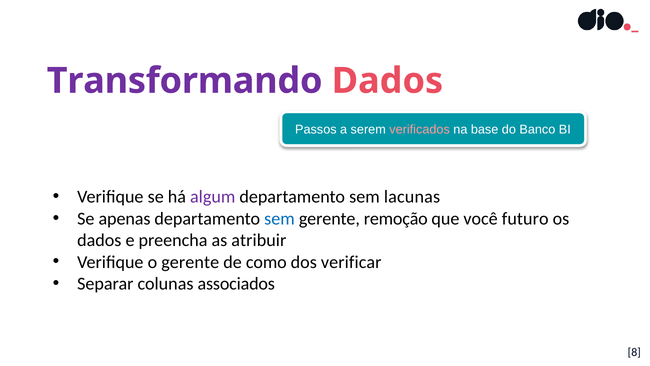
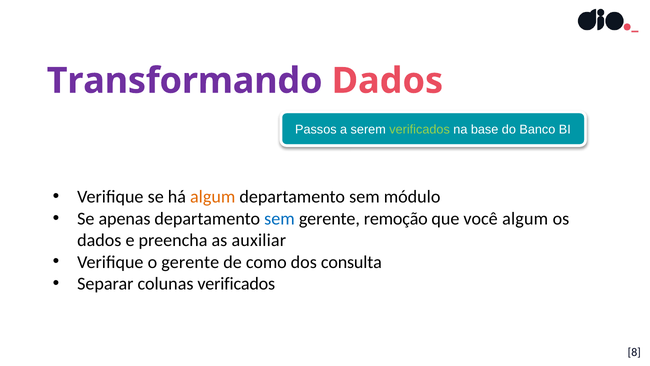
verificados at (420, 129) colour: pink -> light green
algum at (213, 197) colour: purple -> orange
lacunas: lacunas -> módulo
você futuro: futuro -> algum
atribuir: atribuir -> auxiliar
verificar: verificar -> consulta
colunas associados: associados -> verificados
